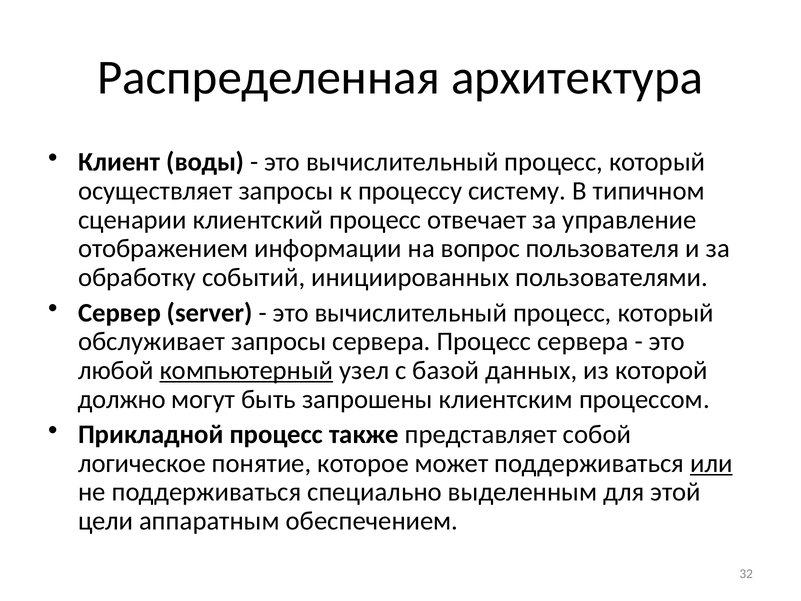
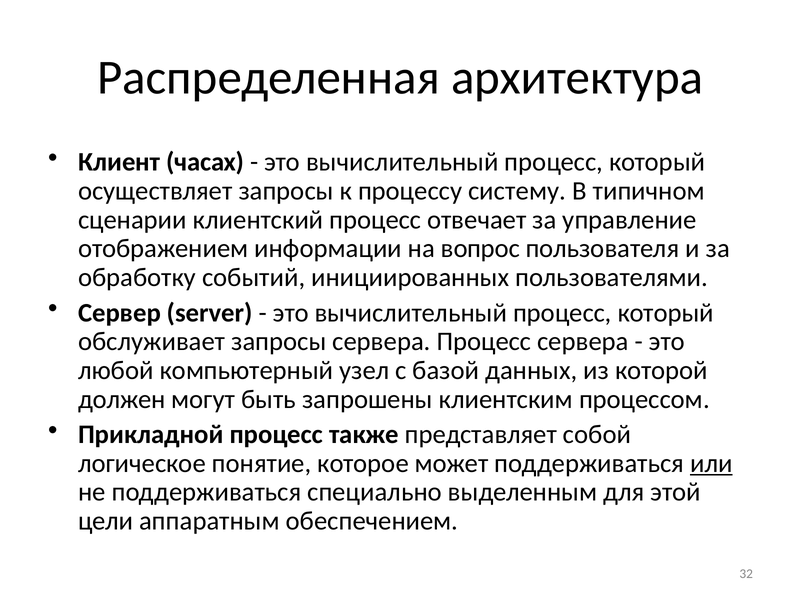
воды: воды -> часах
компьютерный underline: present -> none
должно: должно -> должен
